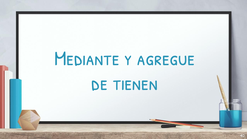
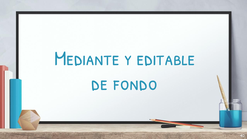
agregue: agregue -> editable
tienen: tienen -> fondo
